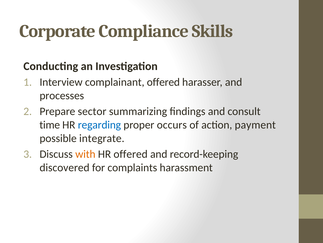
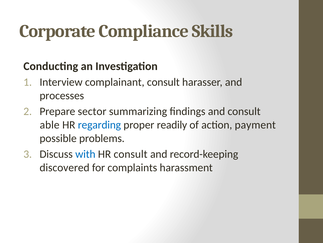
complainant offered: offered -> consult
time: time -> able
occurs: occurs -> readily
integrate: integrate -> problems
with colour: orange -> blue
HR offered: offered -> consult
